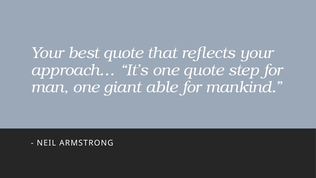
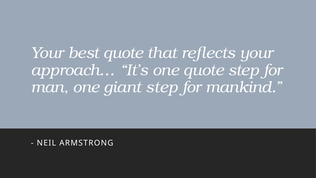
giant able: able -> step
